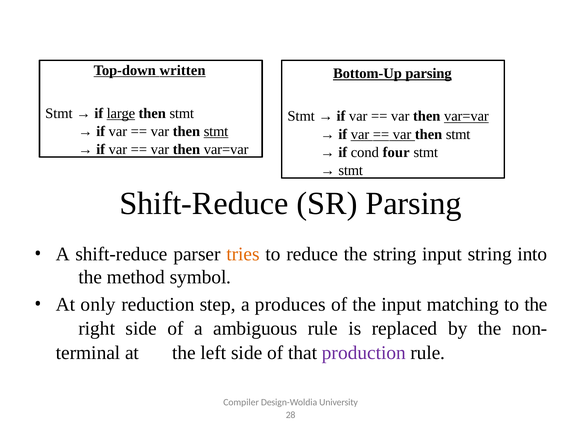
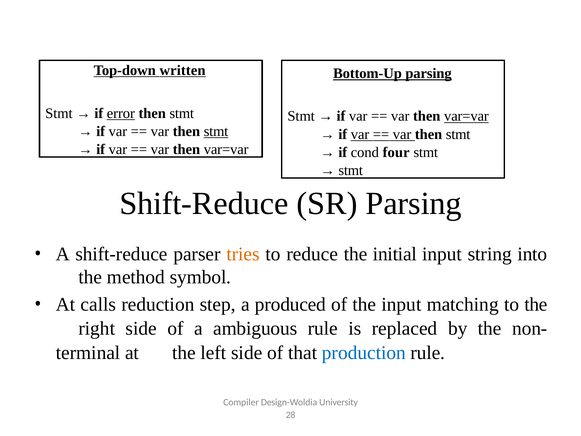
large: large -> error
the string: string -> initial
only: only -> calls
produces: produces -> produced
production colour: purple -> blue
